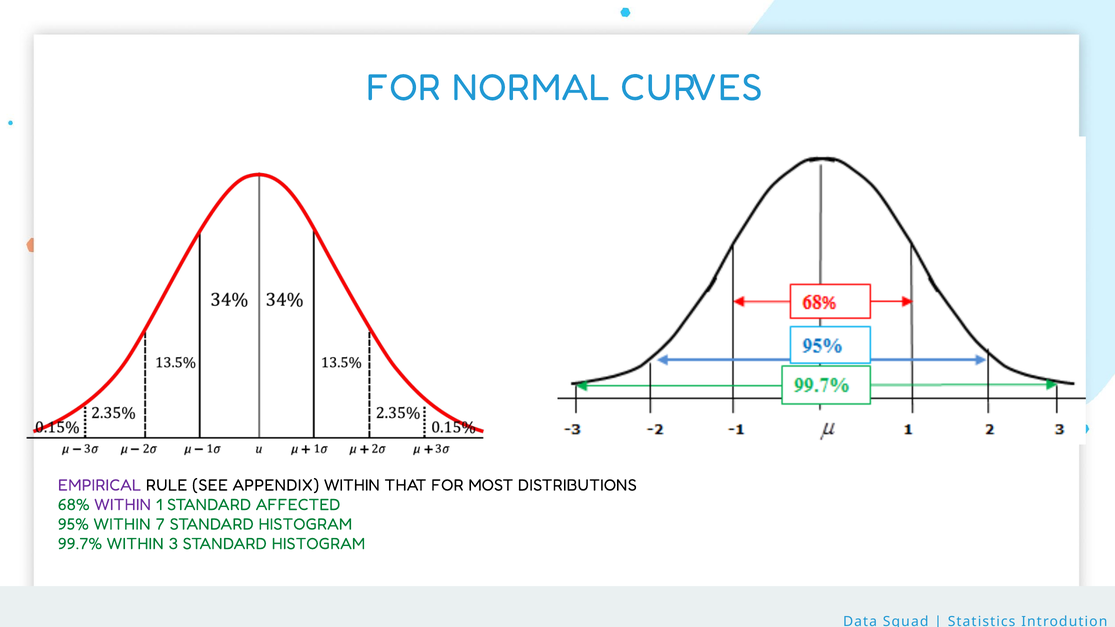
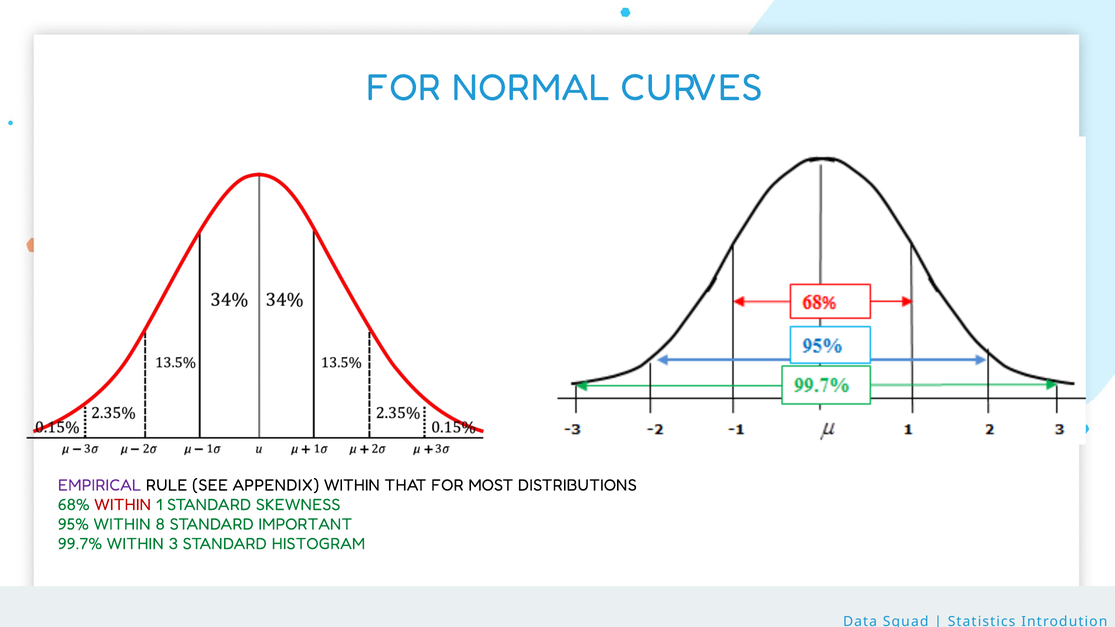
WITHIN at (123, 505) colour: purple -> red
AFFECTED: AFFECTED -> SKEWNESS
7: 7 -> 8
HISTOGRAM at (305, 524): HISTOGRAM -> IMPORTANT
